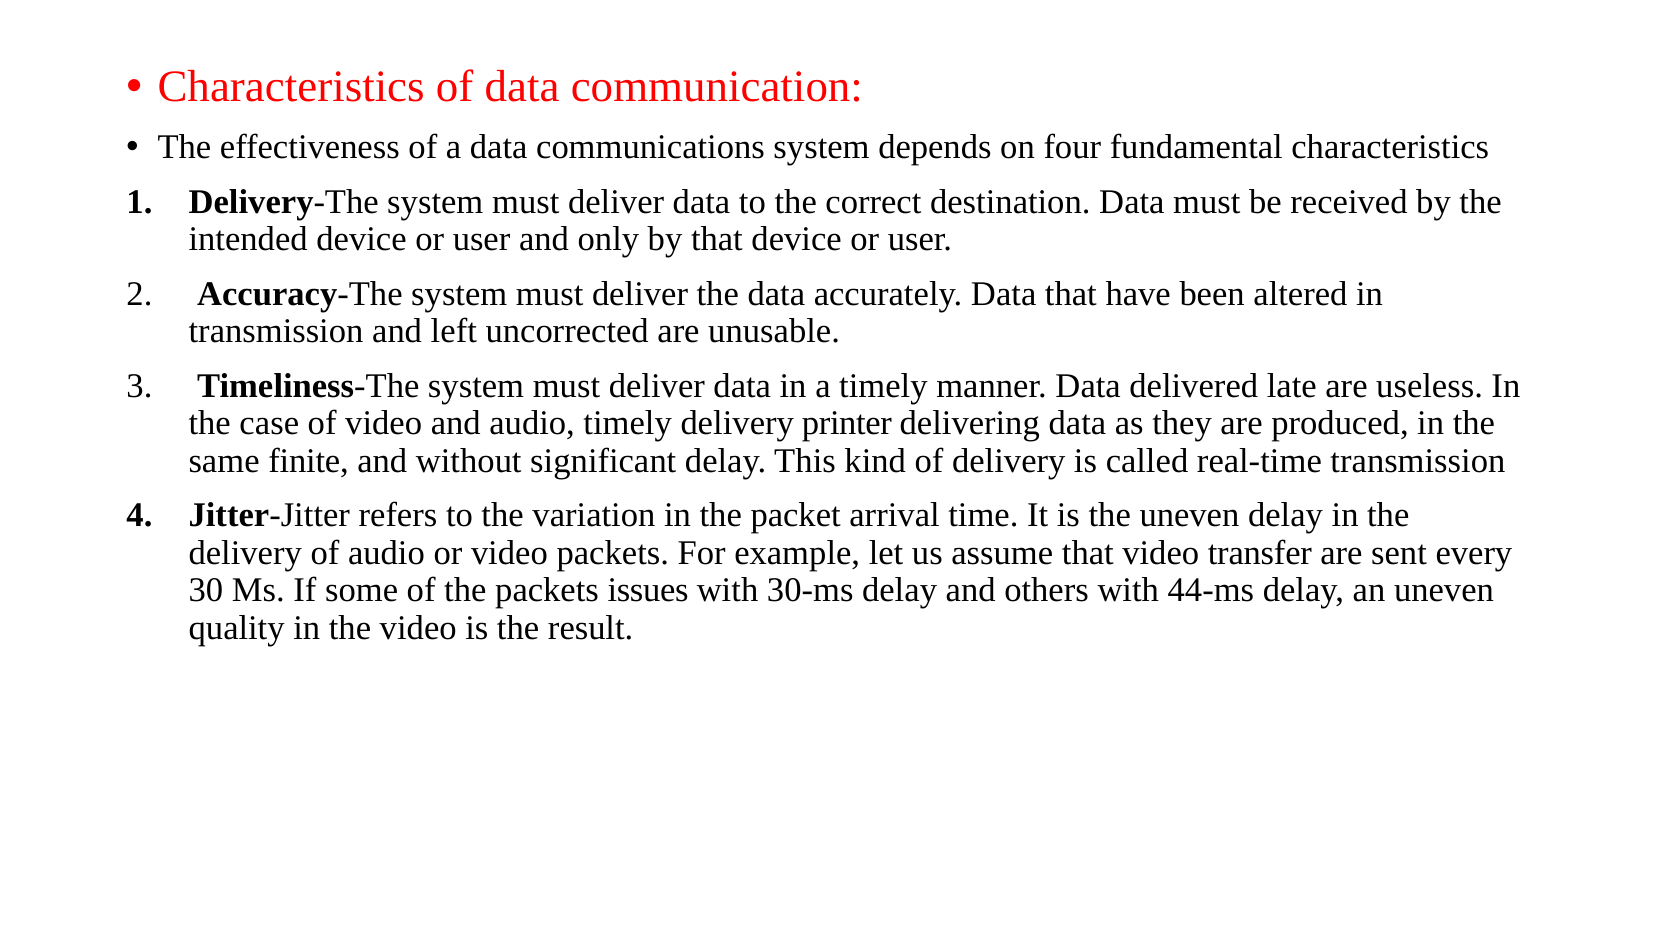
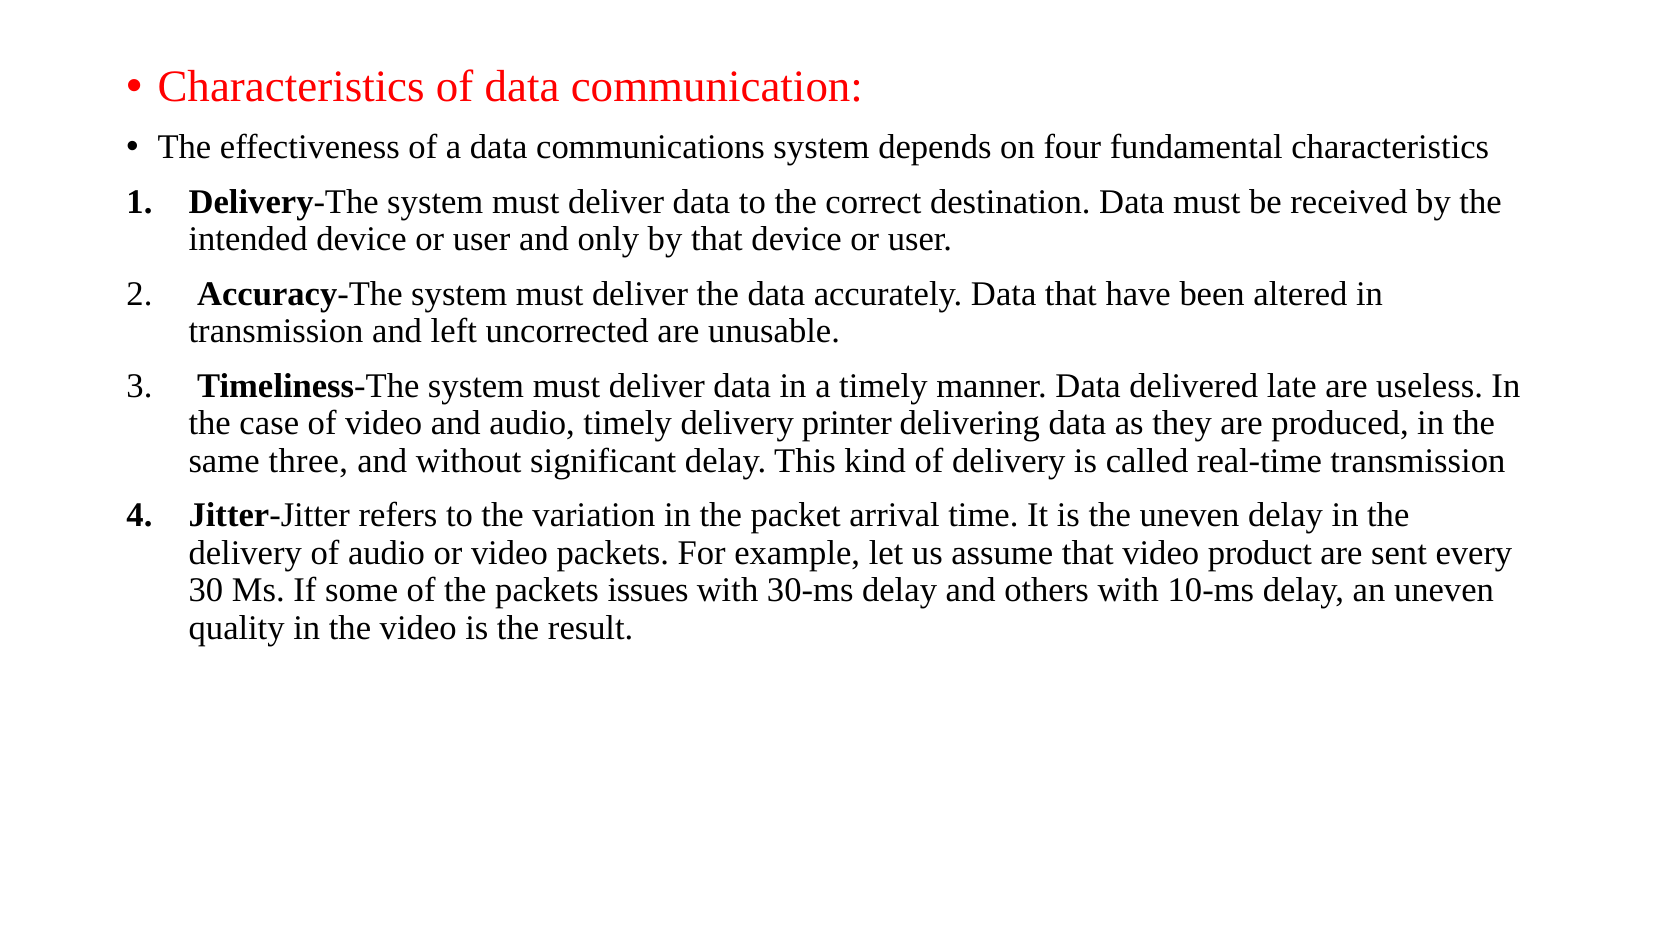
finite: finite -> three
transfer: transfer -> product
44-ms: 44-ms -> 10-ms
